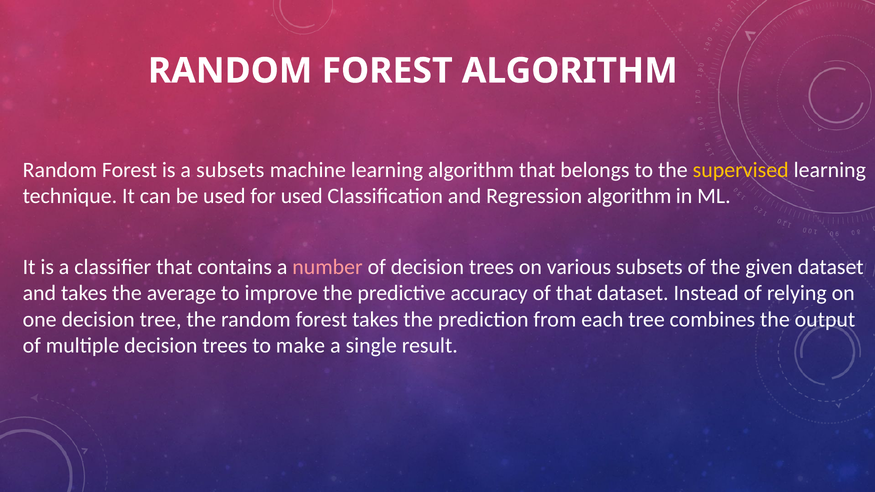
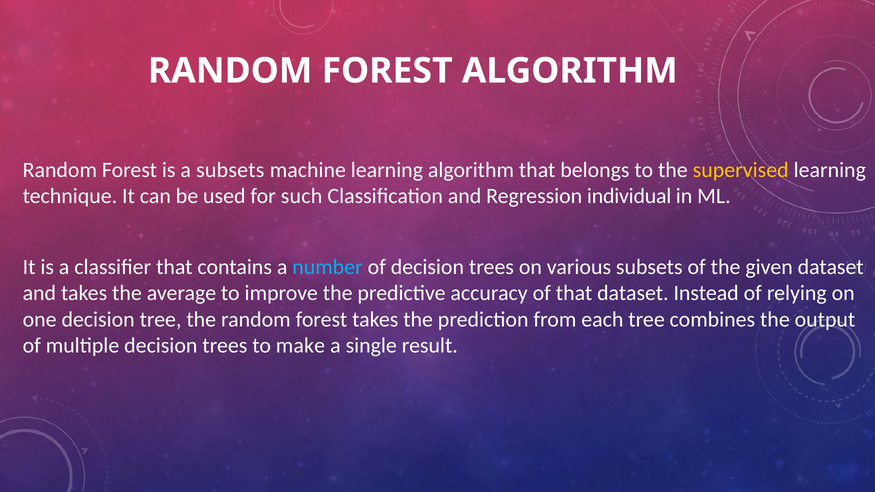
for used: used -> such
Regression algorithm: algorithm -> individual
number colour: pink -> light blue
